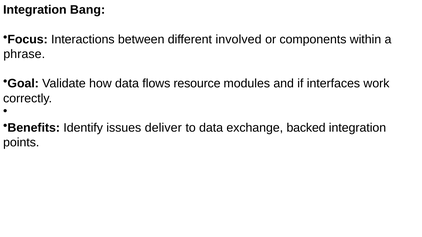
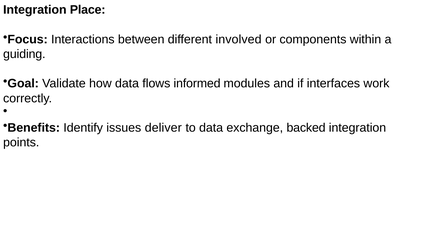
Bang: Bang -> Place
phrase: phrase -> guiding
resource: resource -> informed
